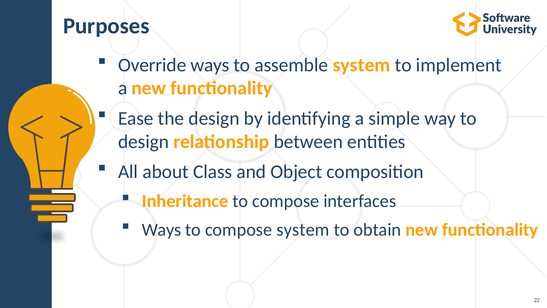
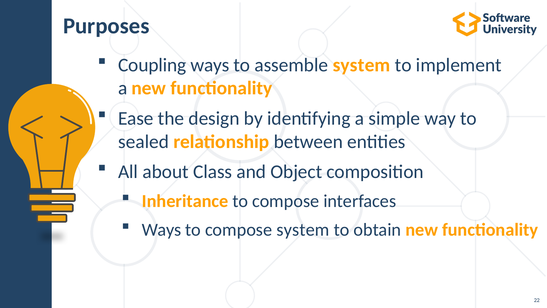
Override: Override -> Coupling
design at (144, 141): design -> sealed
